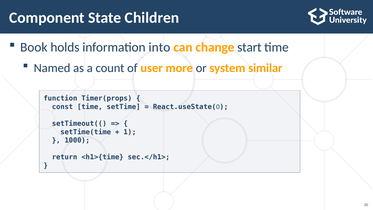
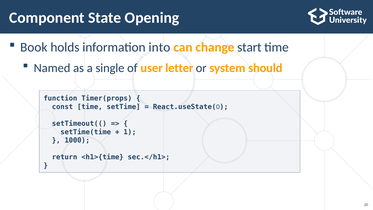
Children: Children -> Opening
count: count -> single
more: more -> letter
similar: similar -> should
